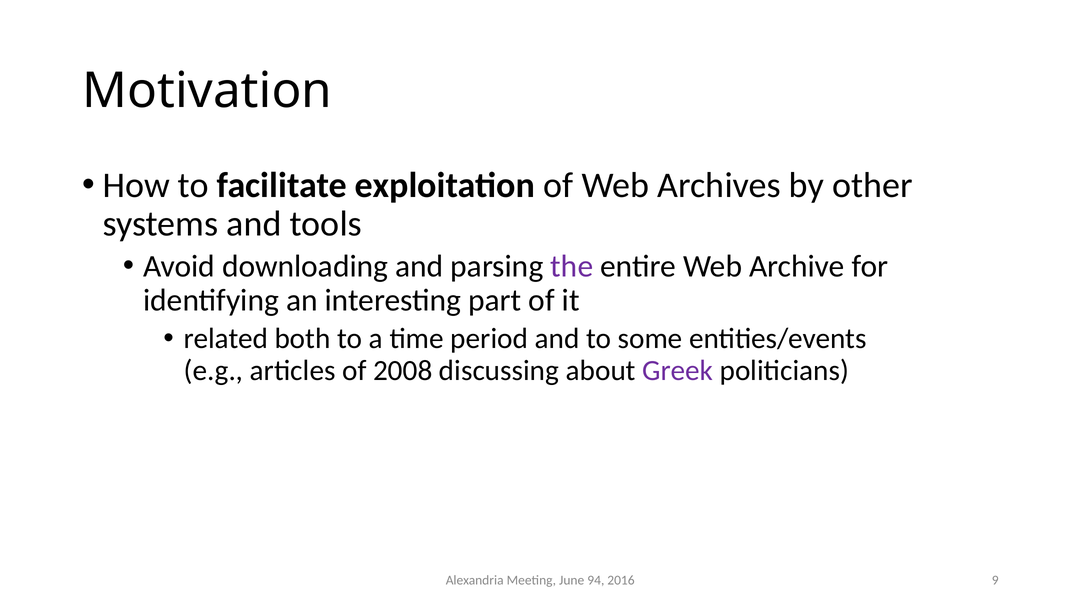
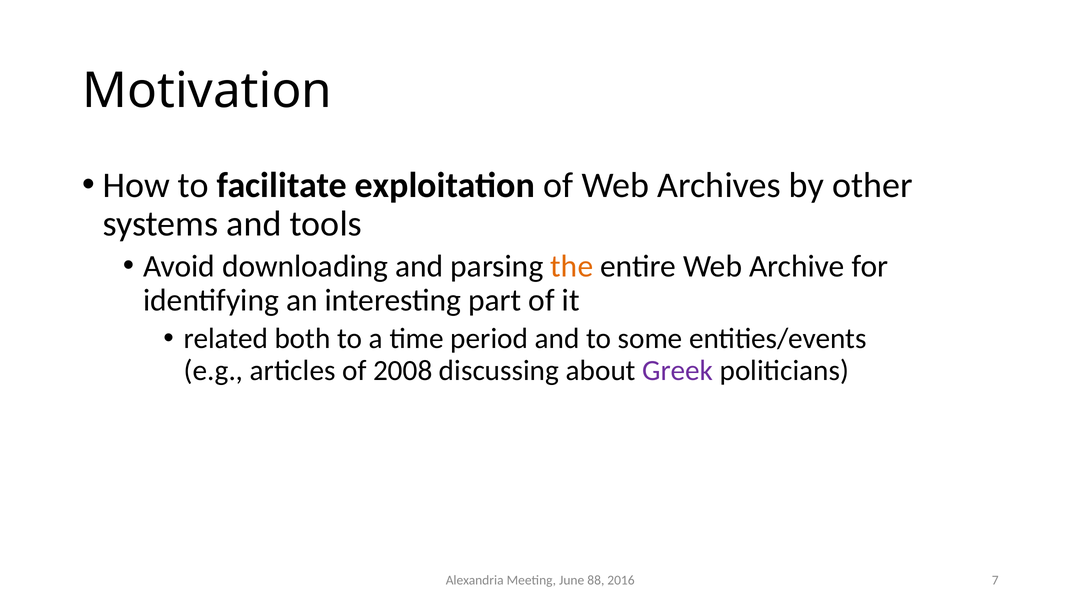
the colour: purple -> orange
94: 94 -> 88
9: 9 -> 7
